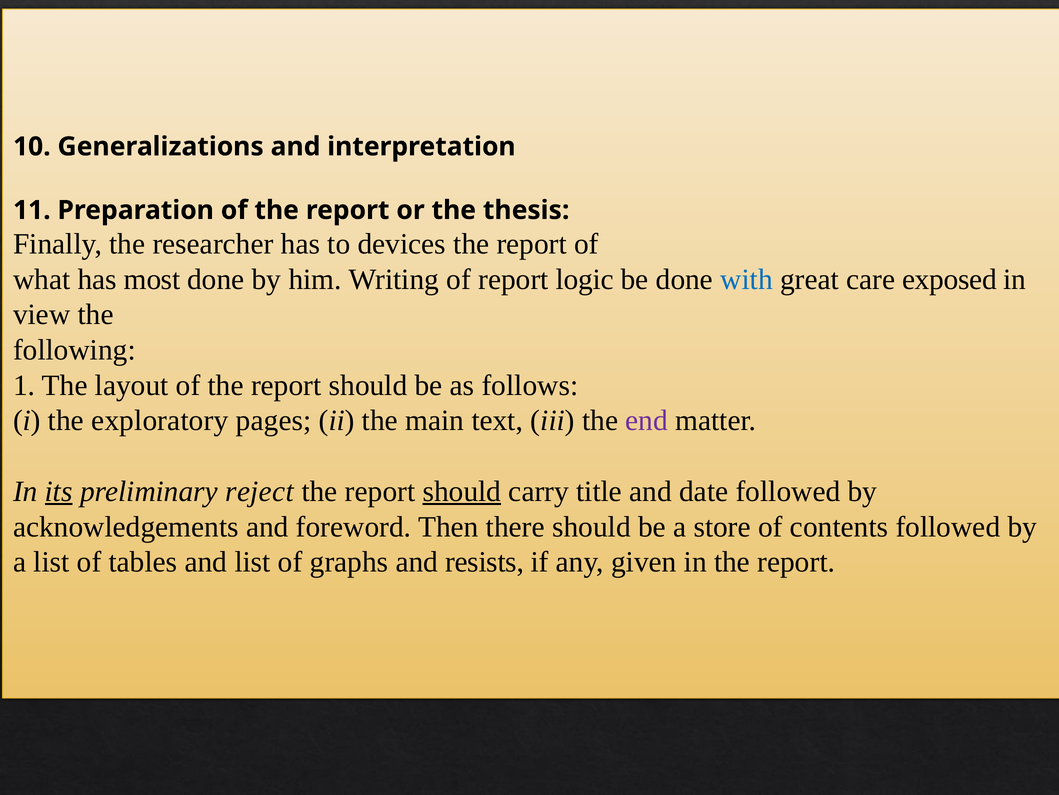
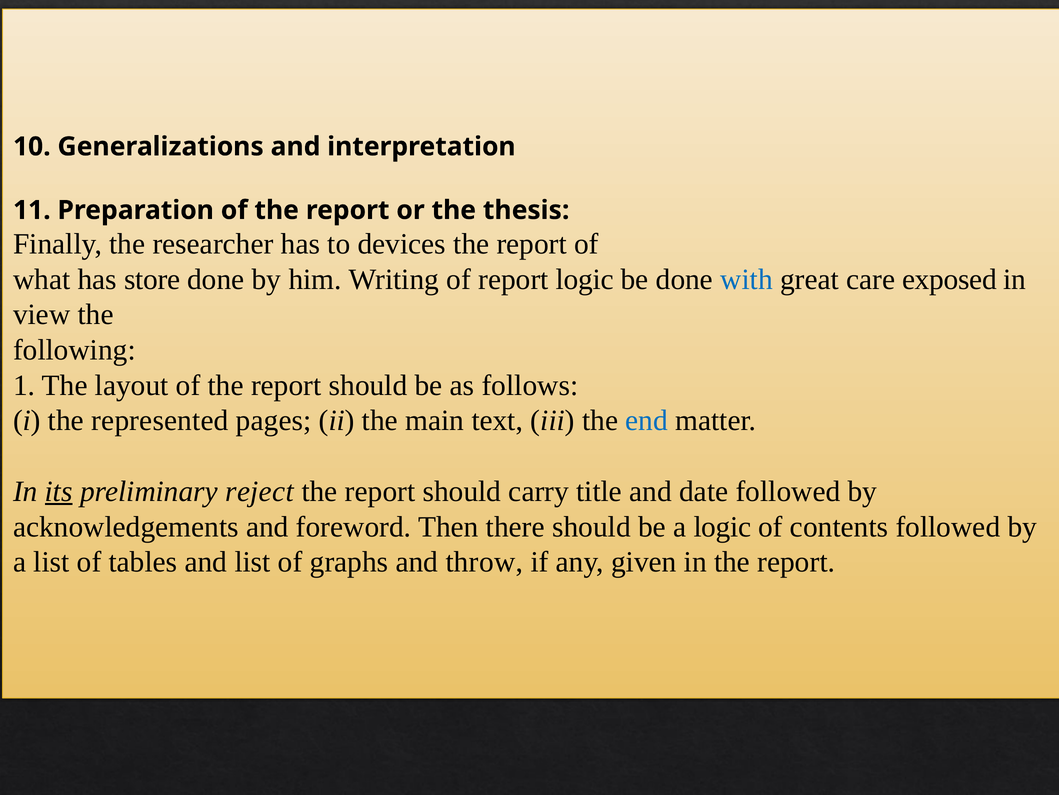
most: most -> store
exploratory: exploratory -> represented
end colour: purple -> blue
should at (462, 491) underline: present -> none
a store: store -> logic
resists: resists -> throw
